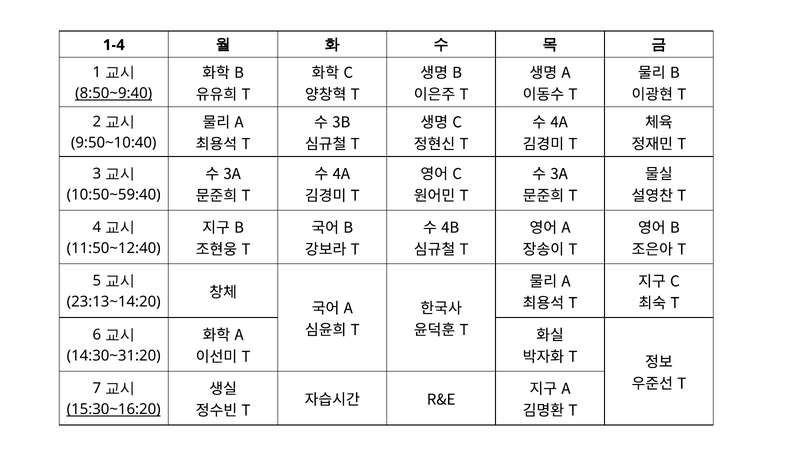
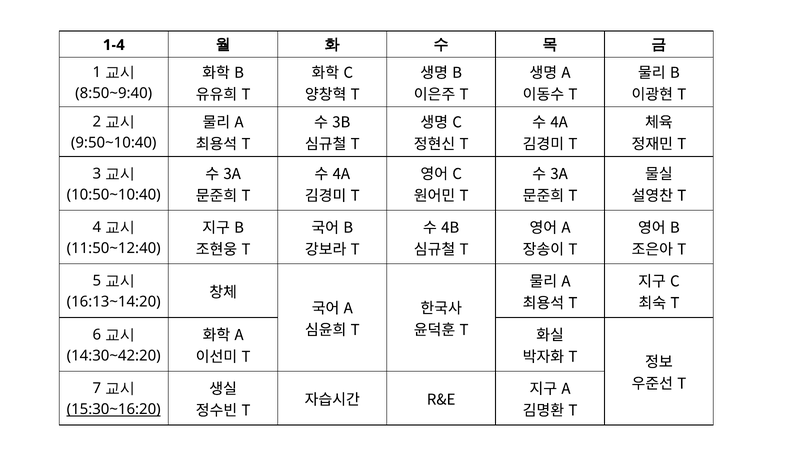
8:50~9:40 underline: present -> none
10:50~59:40: 10:50~59:40 -> 10:50~10:40
23:13~14:20: 23:13~14:20 -> 16:13~14:20
14:30~31:20: 14:30~31:20 -> 14:30~42:20
